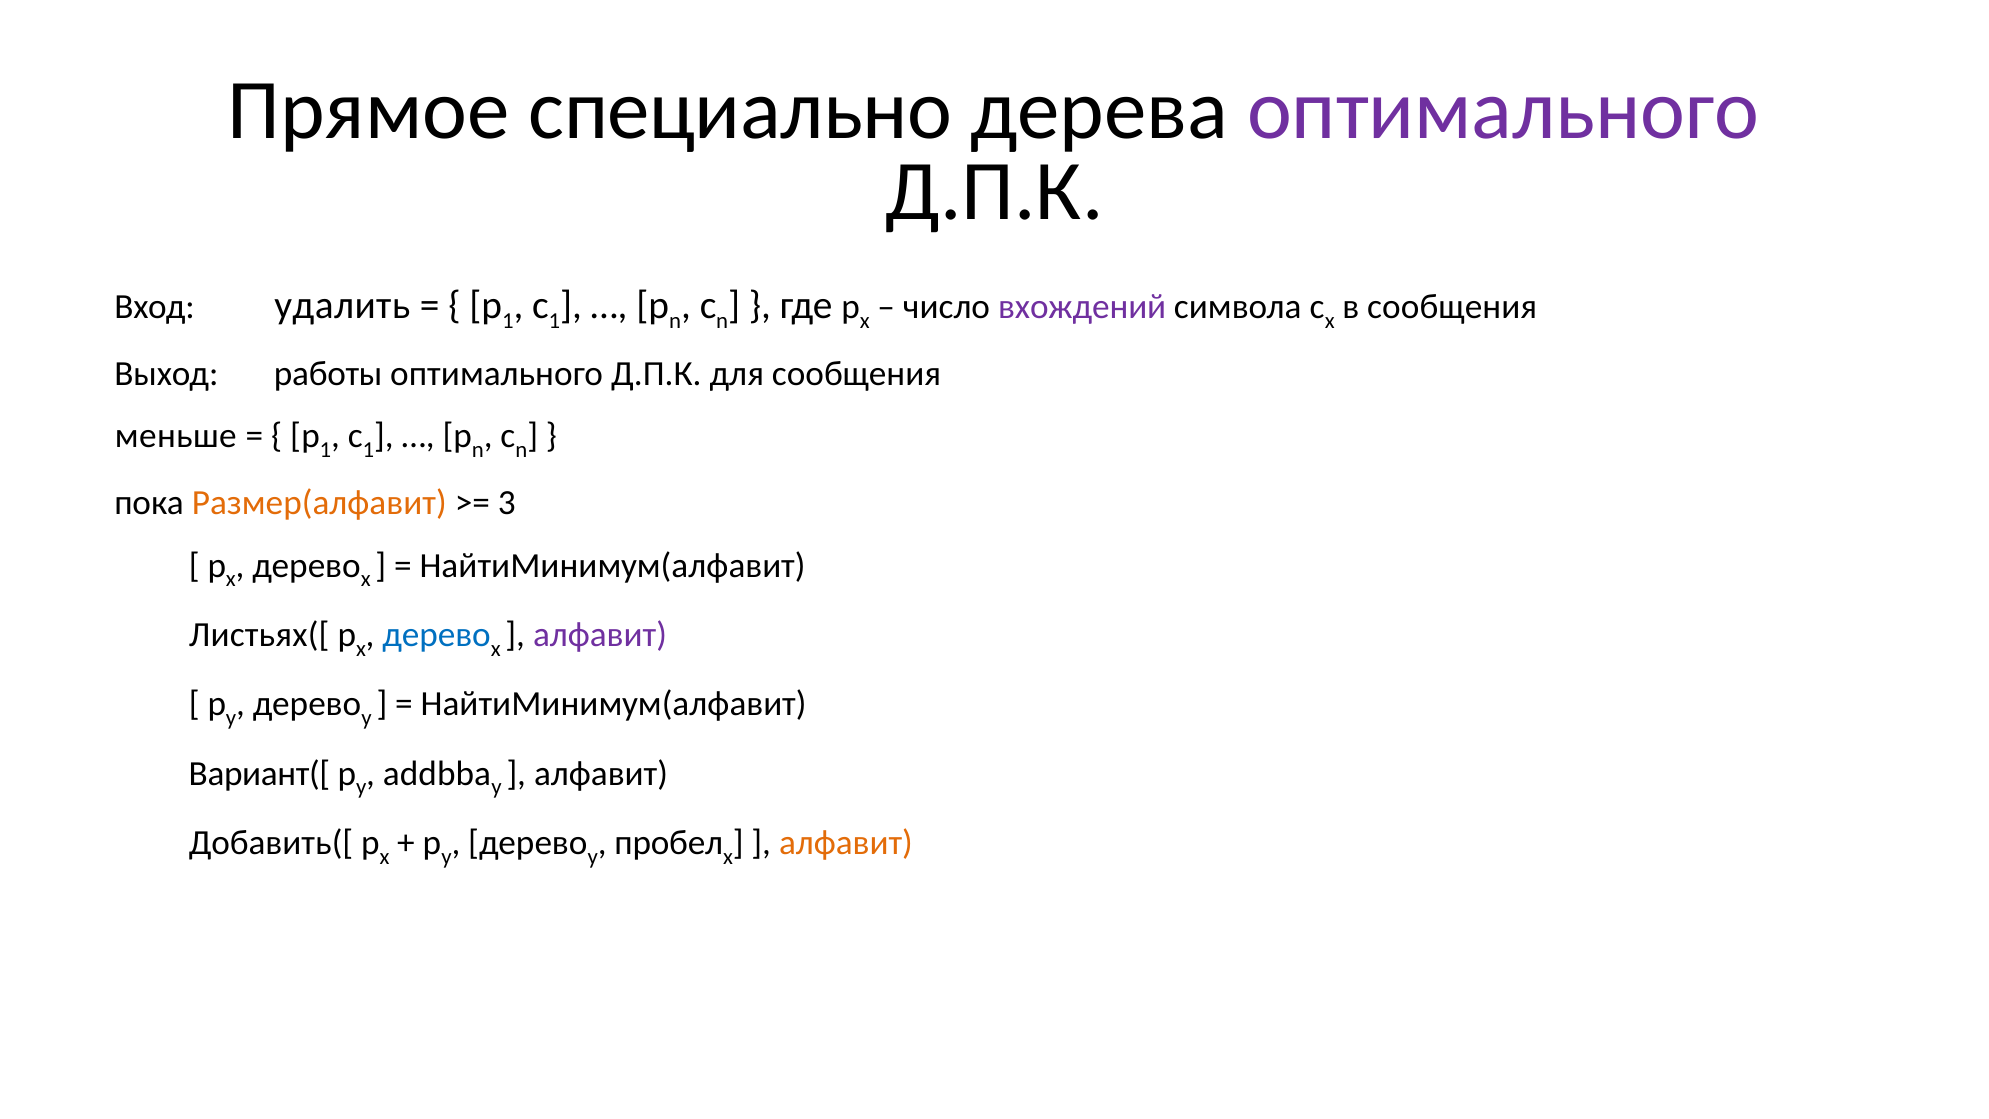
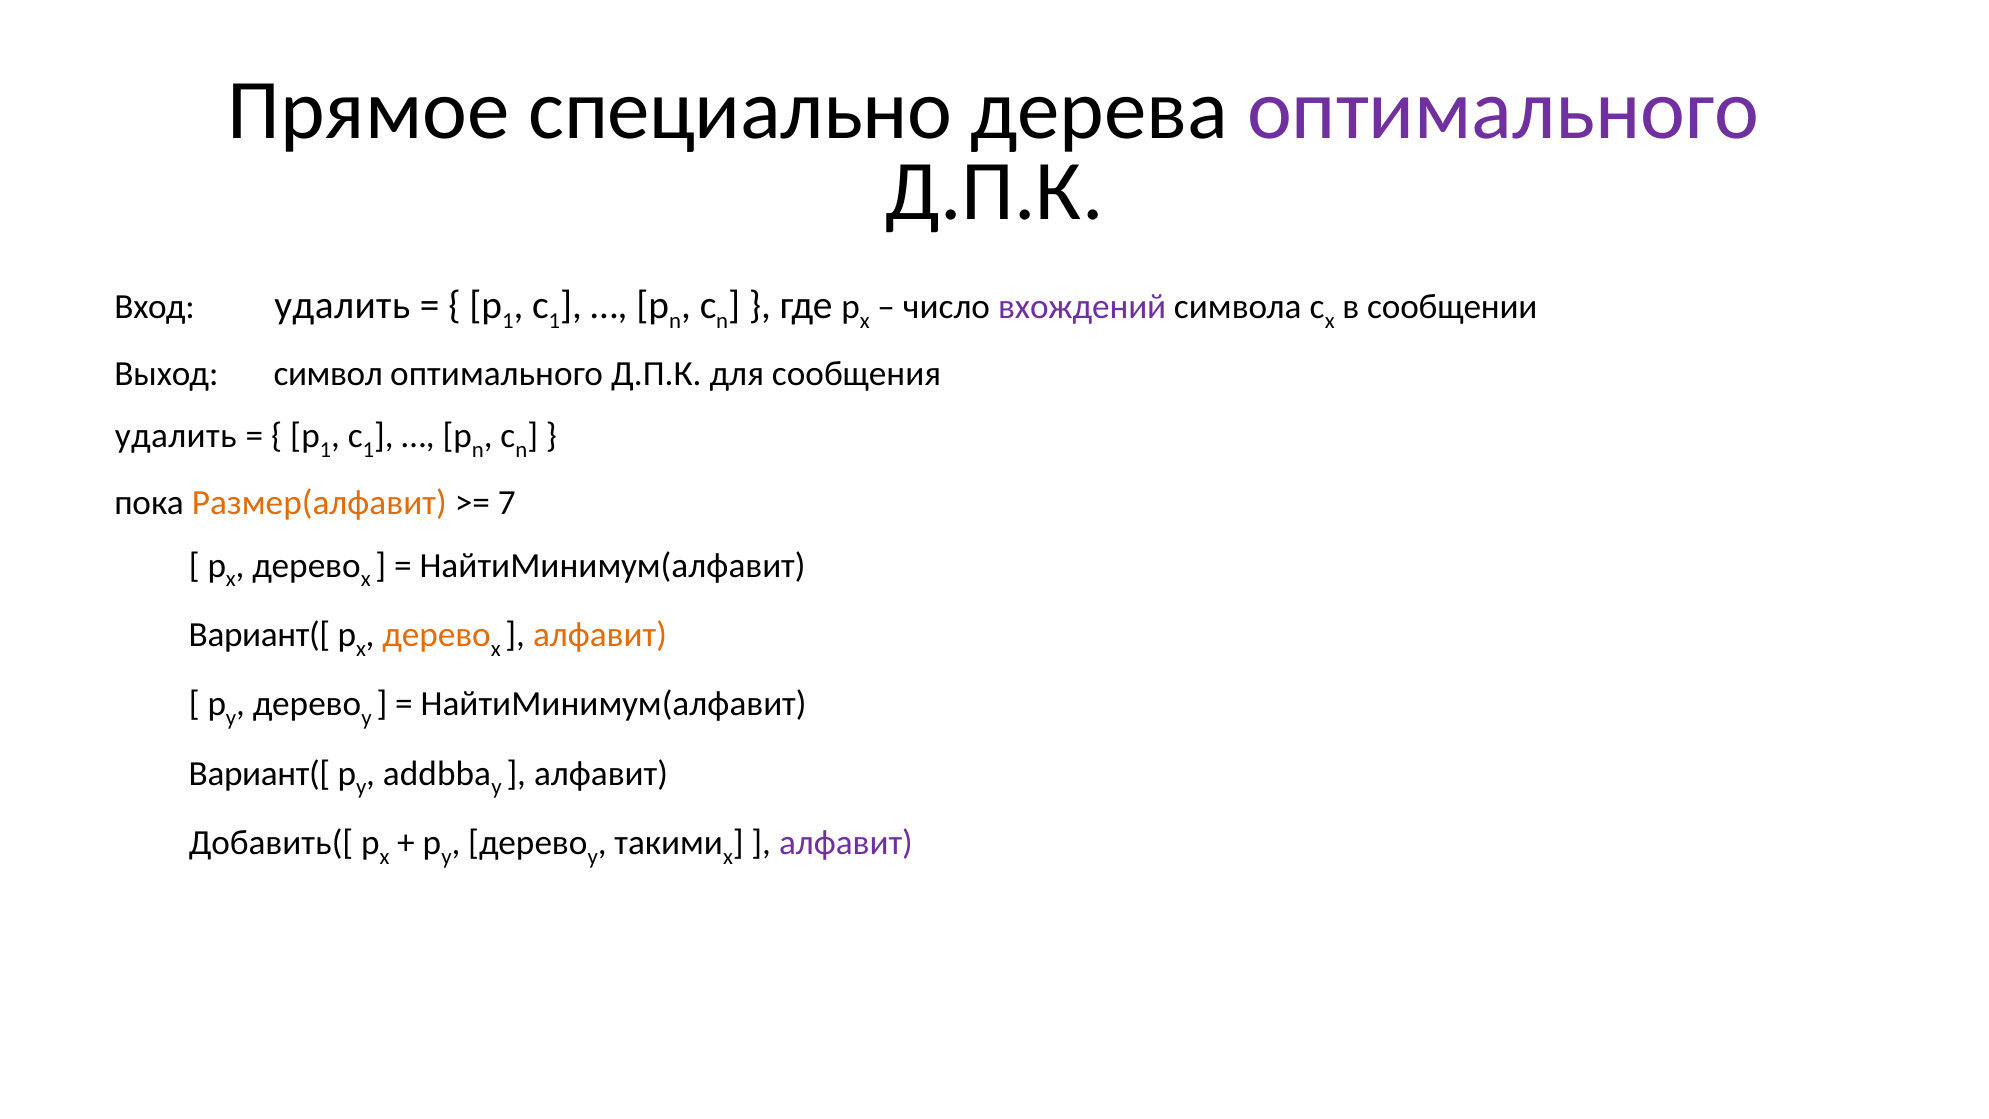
в сообщения: сообщения -> сообщении
работы: работы -> символ
меньше at (176, 436): меньше -> удалить
3: 3 -> 7
Листьях([ at (259, 635): Листьях([ -> Вариант([
дерево at (437, 635) colour: blue -> orange
алфавит at (600, 635) colour: purple -> orange
пробел: пробел -> такими
алфавит at (846, 843) colour: orange -> purple
